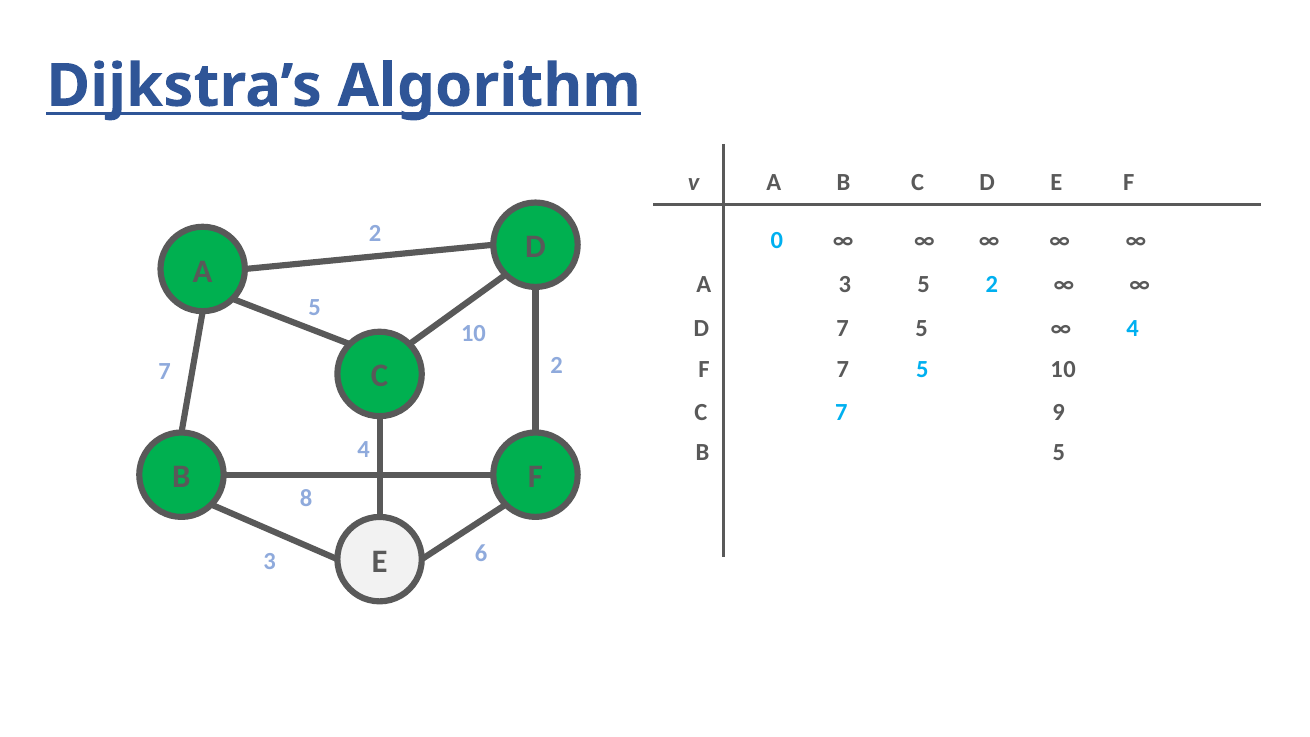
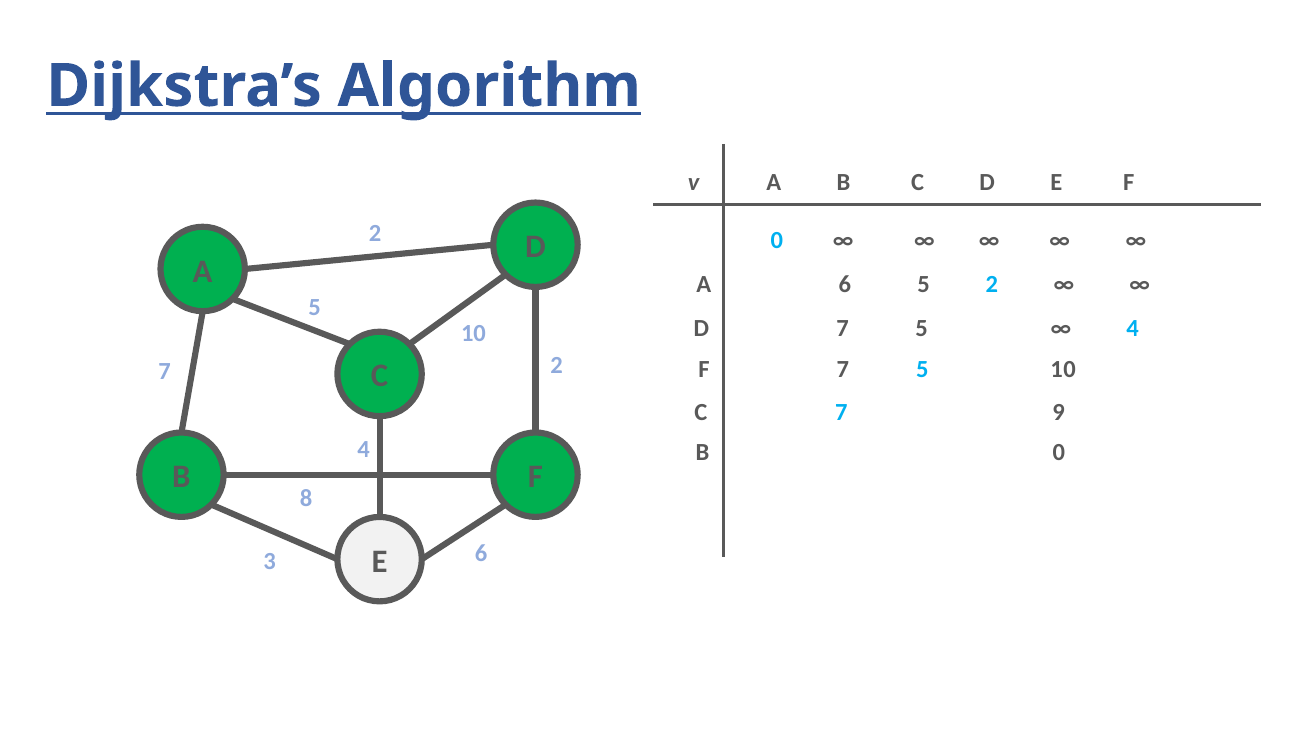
A 3: 3 -> 6
B 5: 5 -> 0
